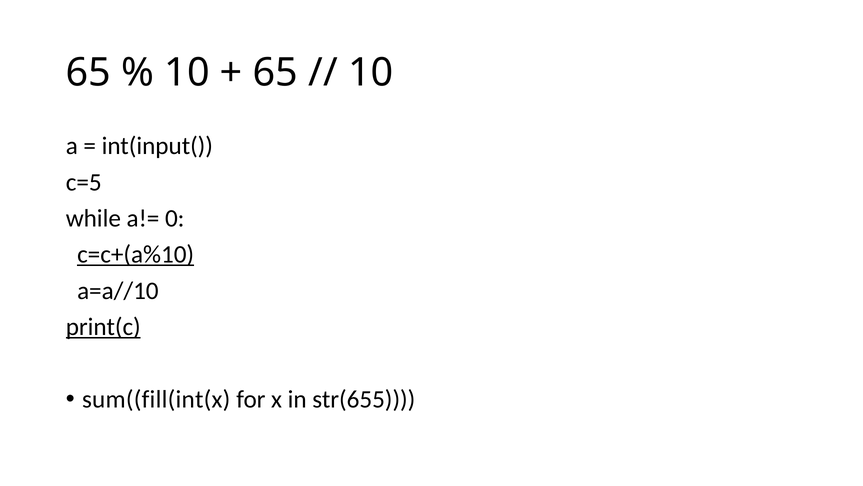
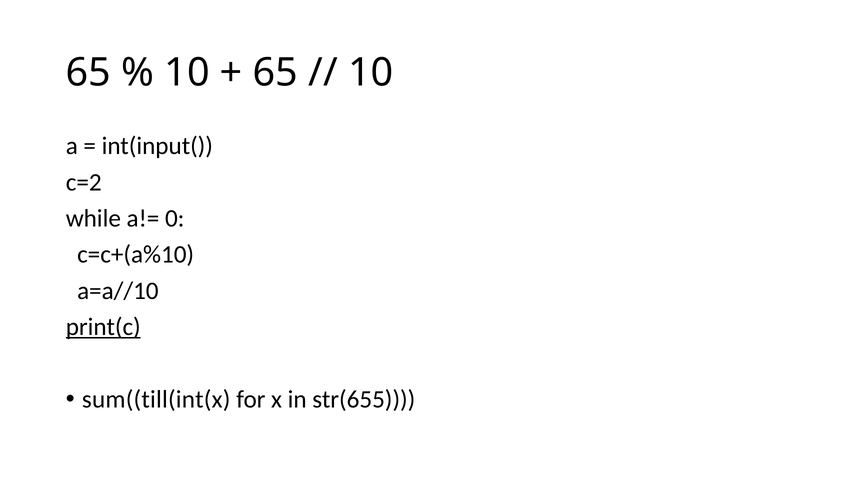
c=5: c=5 -> c=2
c=c+(a%10 underline: present -> none
sum((fill(int(x: sum((fill(int(x -> sum((till(int(x
